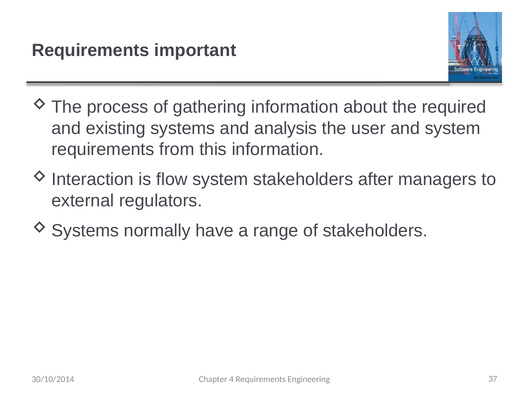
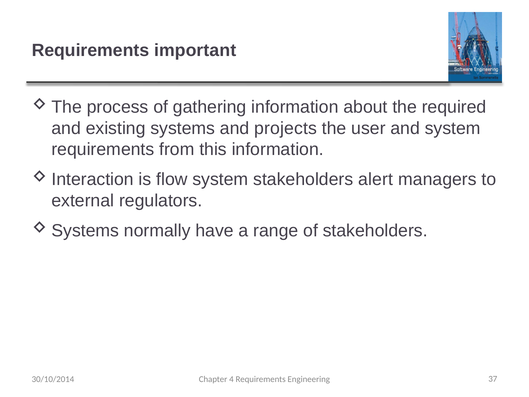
analysis: analysis -> projects
after: after -> alert
